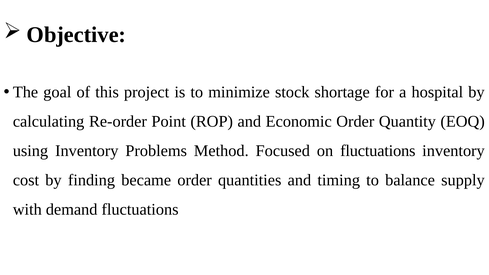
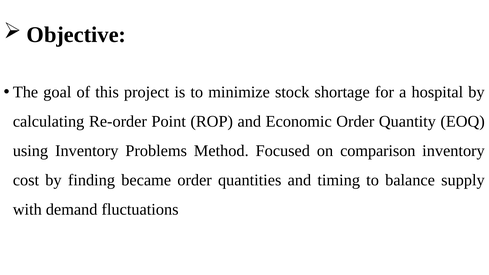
on fluctuations: fluctuations -> comparison
